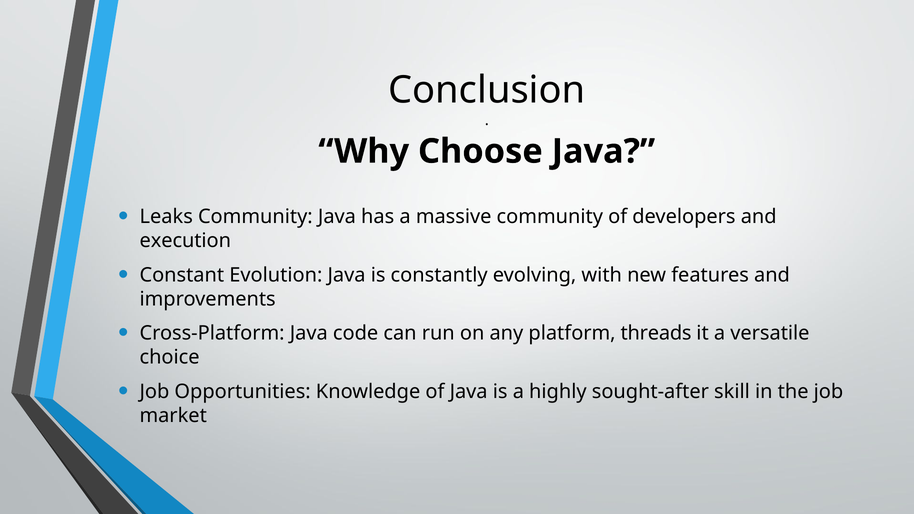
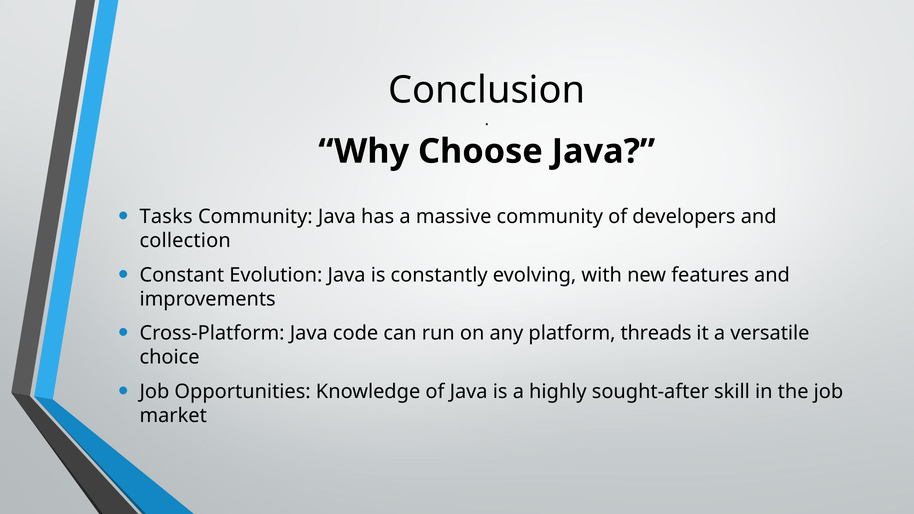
Leaks: Leaks -> Tasks
execution: execution -> collection
